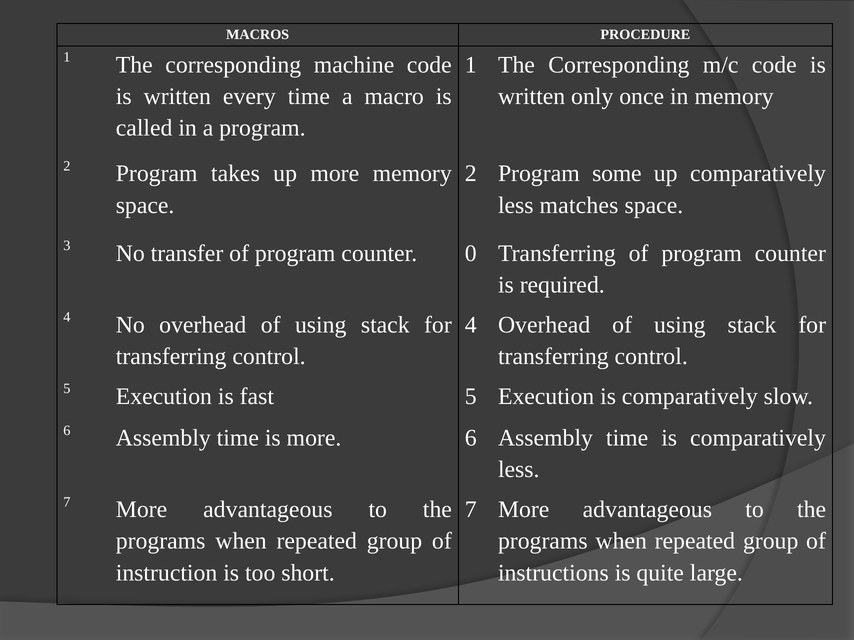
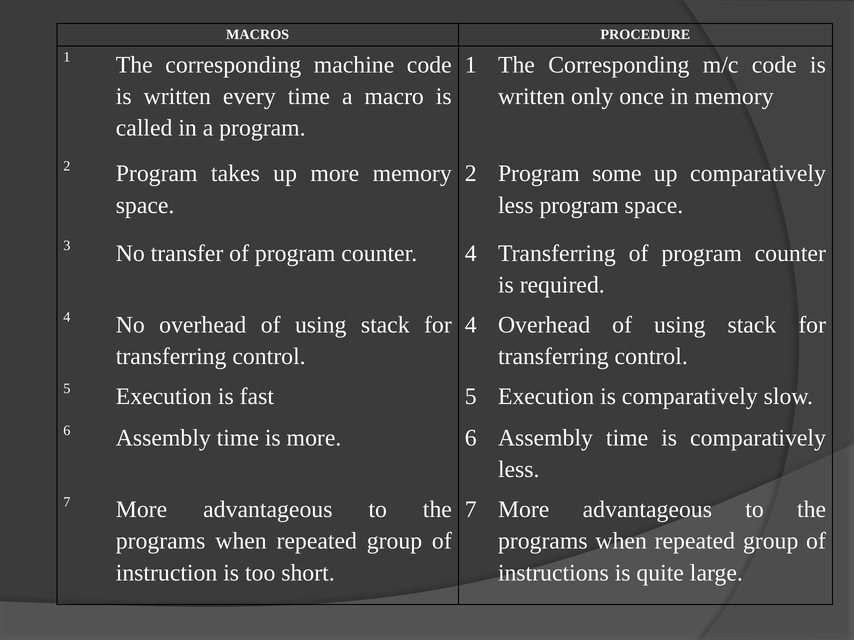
less matches: matches -> program
counter 0: 0 -> 4
